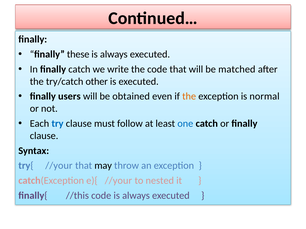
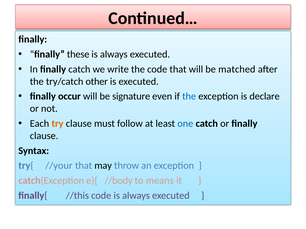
users: users -> occur
obtained: obtained -> signature
the at (189, 97) colour: orange -> blue
normal: normal -> declare
try colour: blue -> orange
e){ //your: //your -> //body
nested: nested -> means
